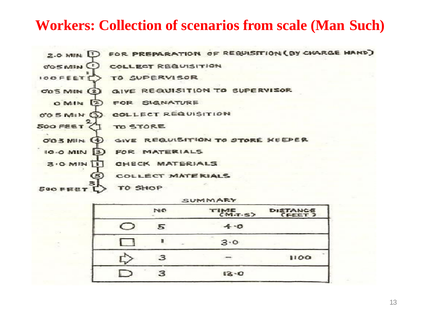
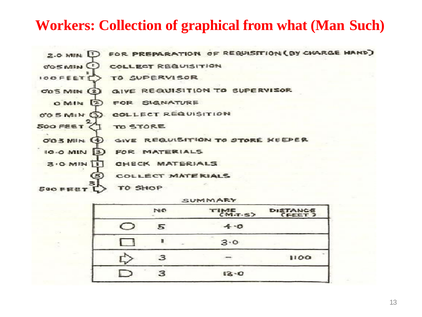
scenarios: scenarios -> graphical
scale: scale -> what
